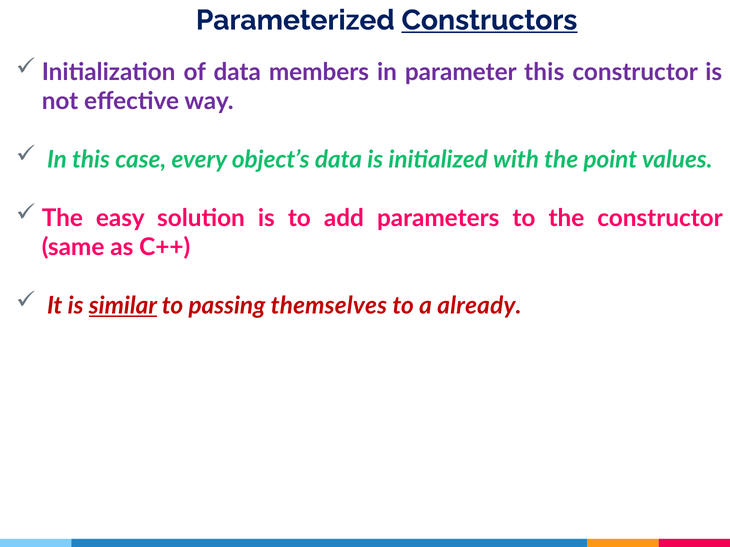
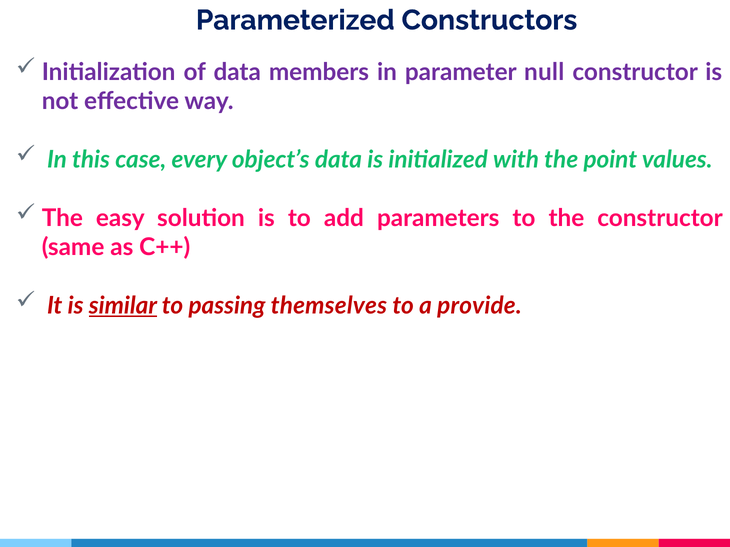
Constructors underline: present -> none
parameter this: this -> null
already: already -> provide
